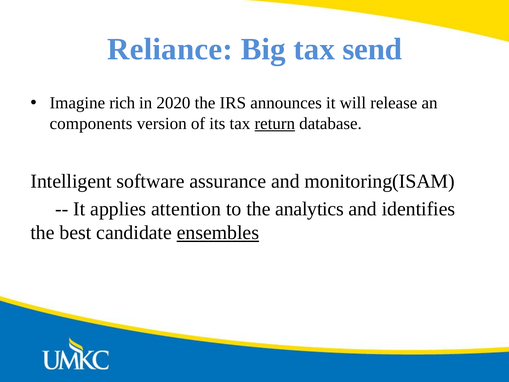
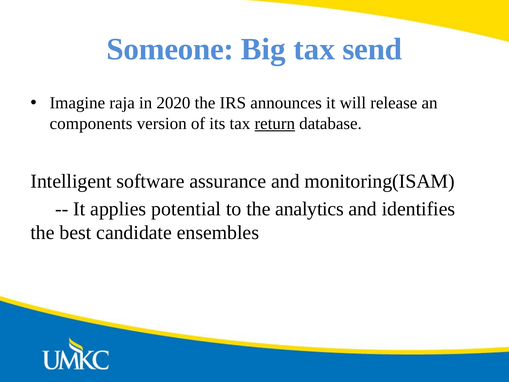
Reliance: Reliance -> Someone
rich: rich -> raja
attention: attention -> potential
ensembles underline: present -> none
